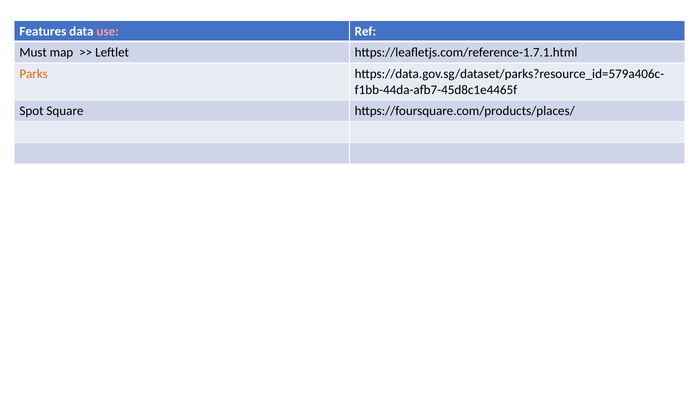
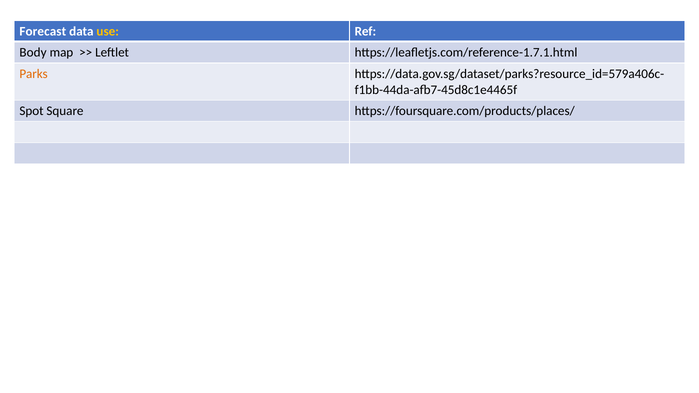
Features: Features -> Forecast
use colour: pink -> yellow
Must: Must -> Body
